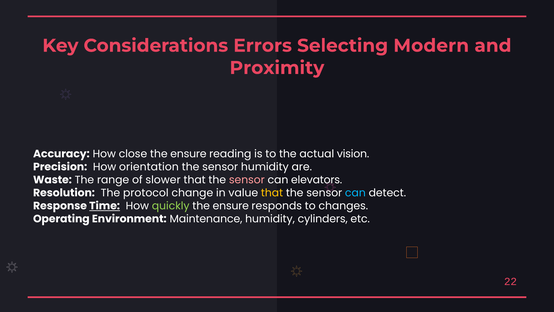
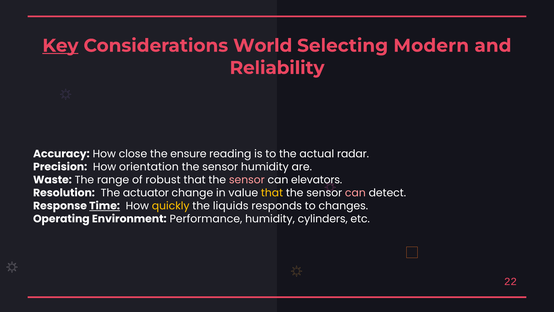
Key underline: none -> present
Errors: Errors -> World
Proximity: Proximity -> Reliability
vision: vision -> radar
slower: slower -> robust
protocol: protocol -> actuator
can at (355, 193) colour: light blue -> pink
quickly colour: light green -> yellow
ensure at (231, 206): ensure -> liquids
Maintenance: Maintenance -> Performance
